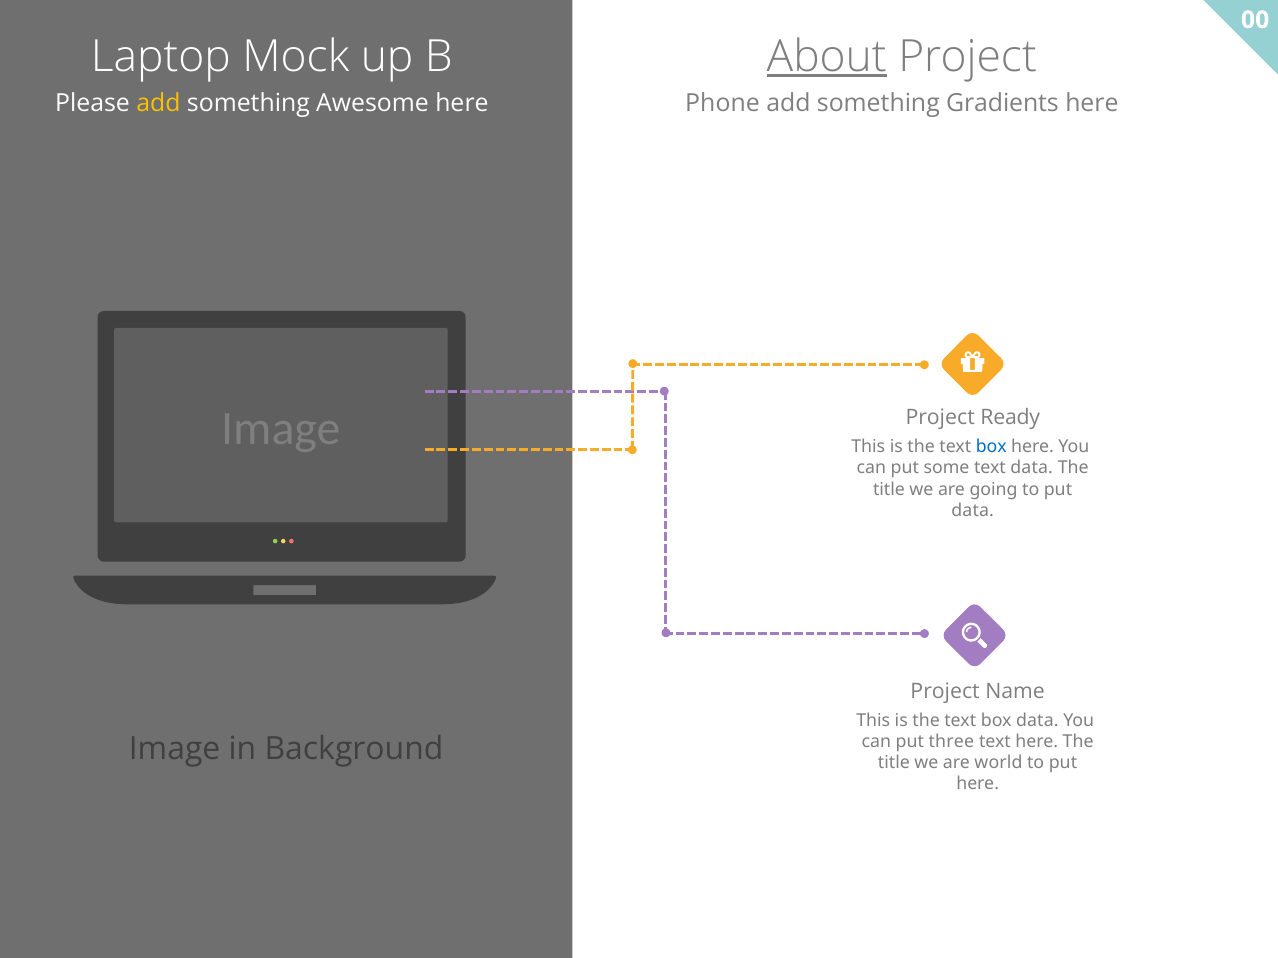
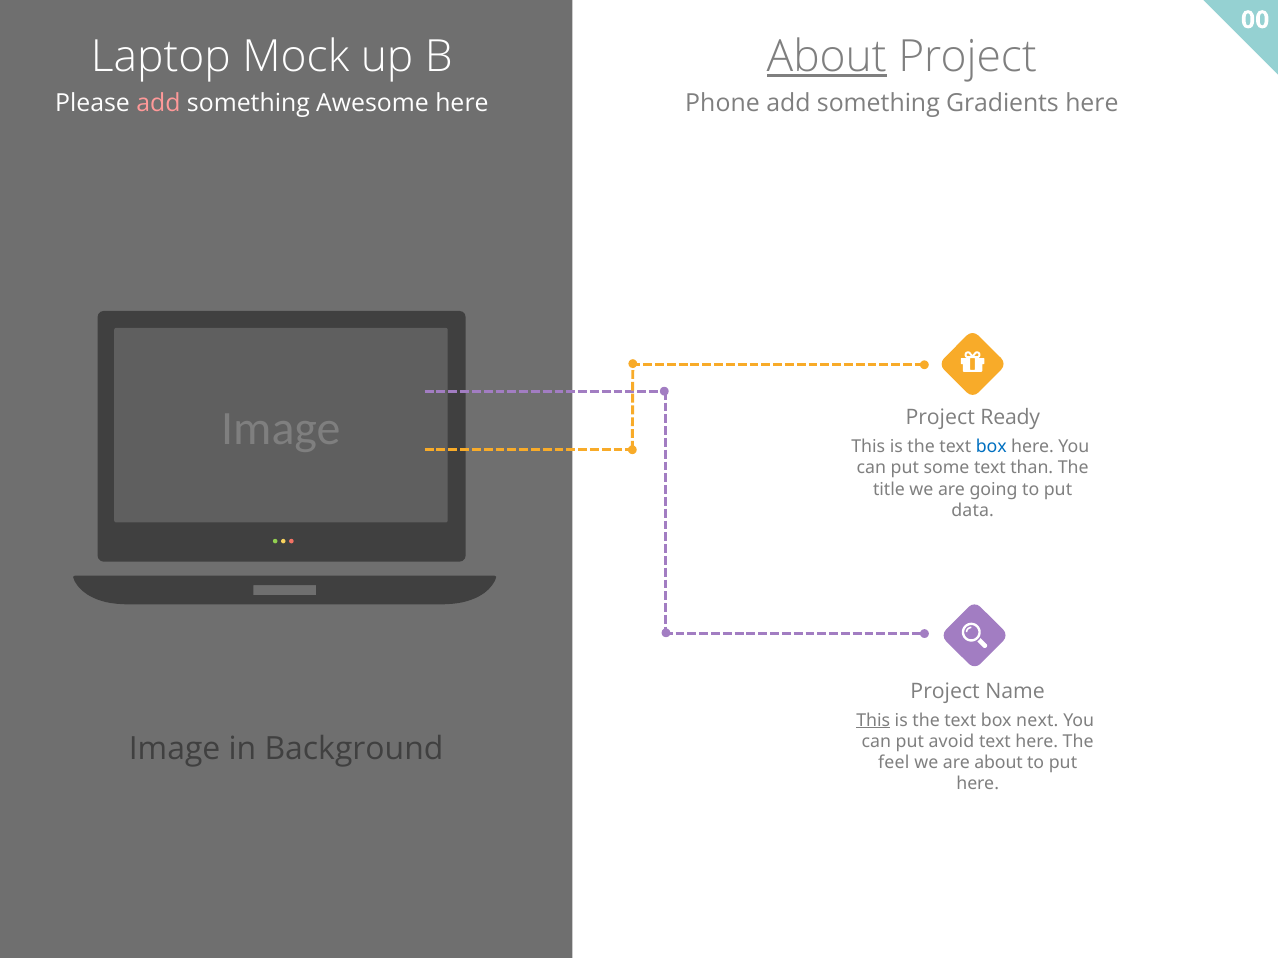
add at (158, 104) colour: yellow -> pink
text data: data -> than
This at (873, 721) underline: none -> present
box data: data -> next
three: three -> avoid
title at (894, 763): title -> feel
are world: world -> about
